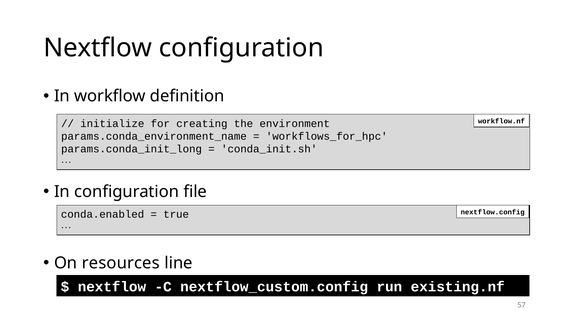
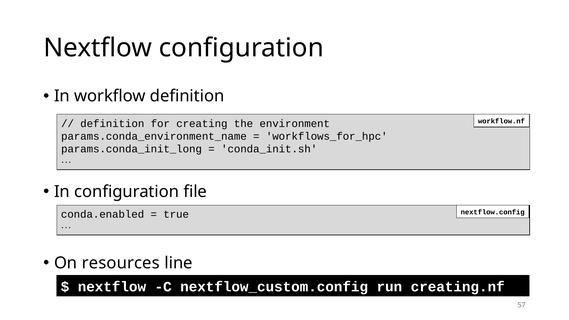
initialize at (112, 124): initialize -> definition
existing.nf: existing.nf -> creating.nf
